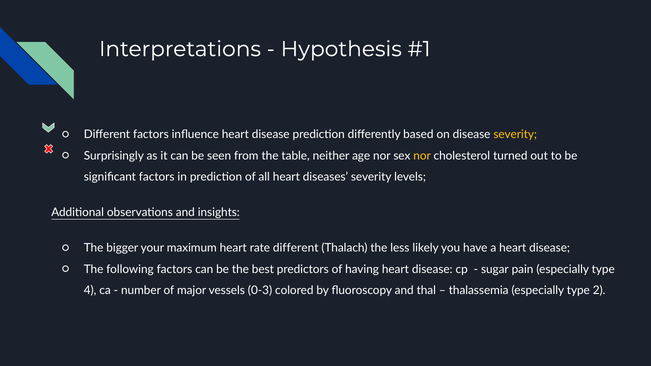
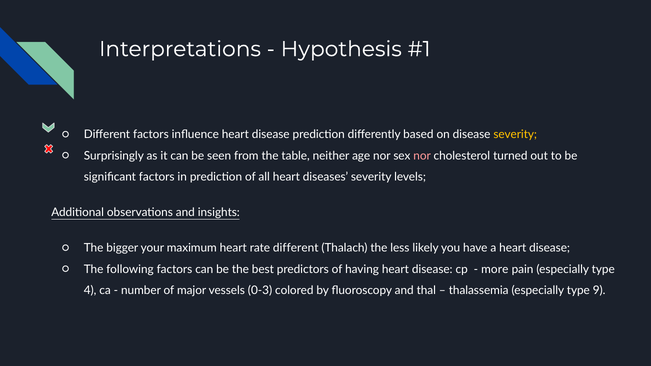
nor at (422, 156) colour: yellow -> pink
sugar: sugar -> more
2: 2 -> 9
